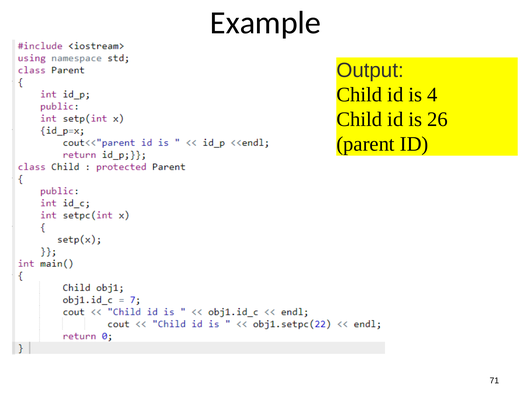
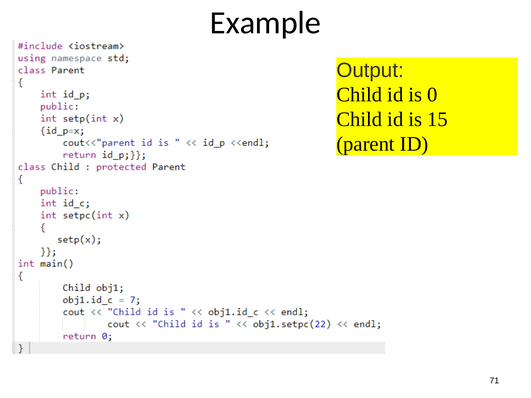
4: 4 -> 0
26: 26 -> 15
